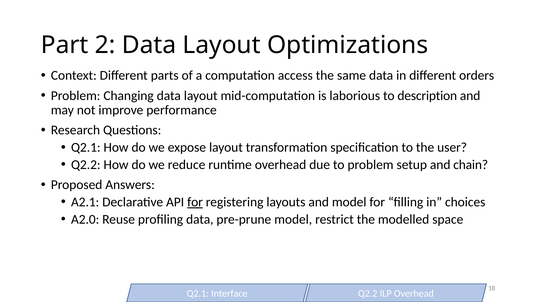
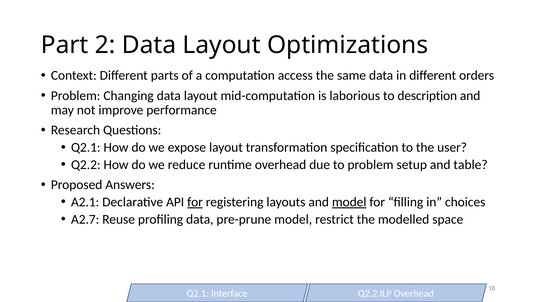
chain: chain -> table
model at (349, 202) underline: none -> present
A2.0: A2.0 -> A2.7
